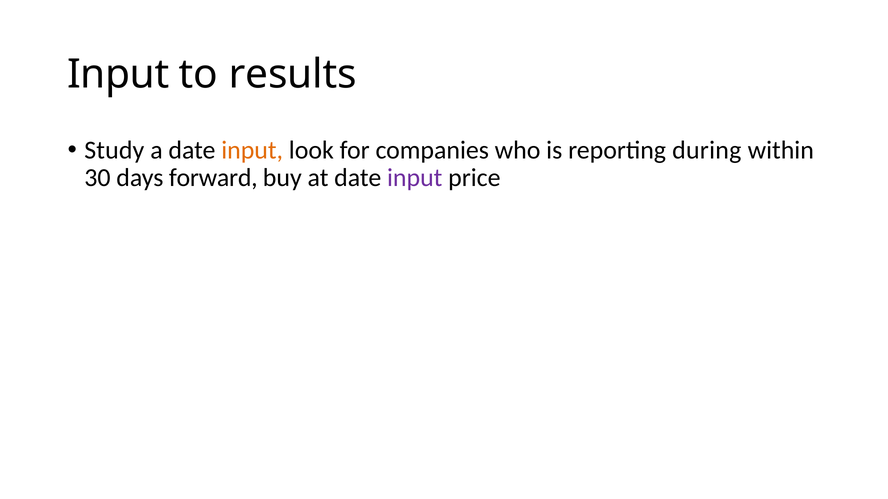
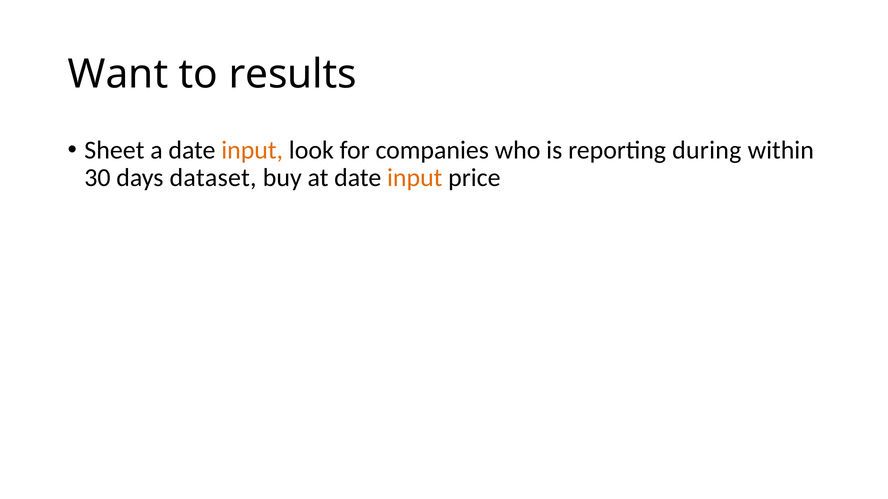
Input at (118, 75): Input -> Want
Study: Study -> Sheet
forward: forward -> dataset
input at (415, 178) colour: purple -> orange
